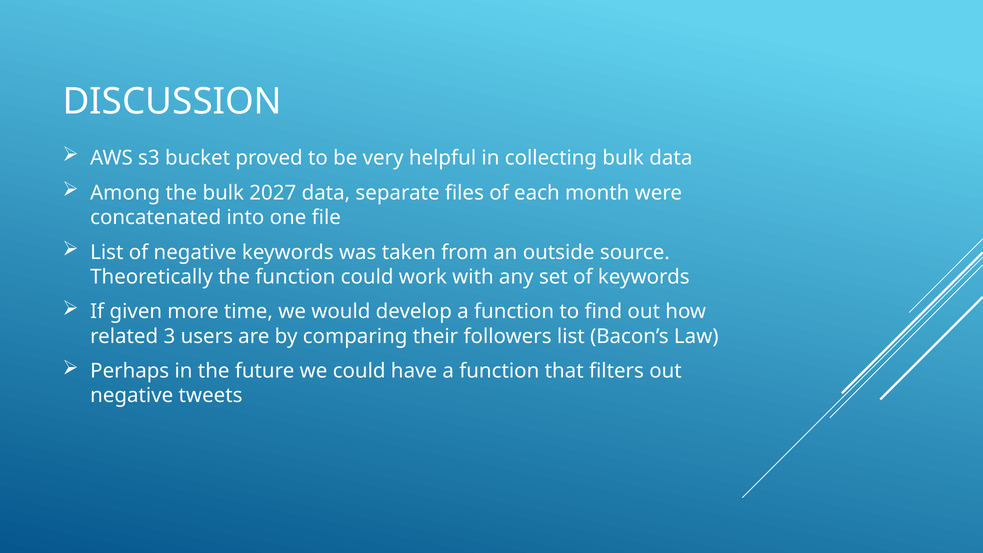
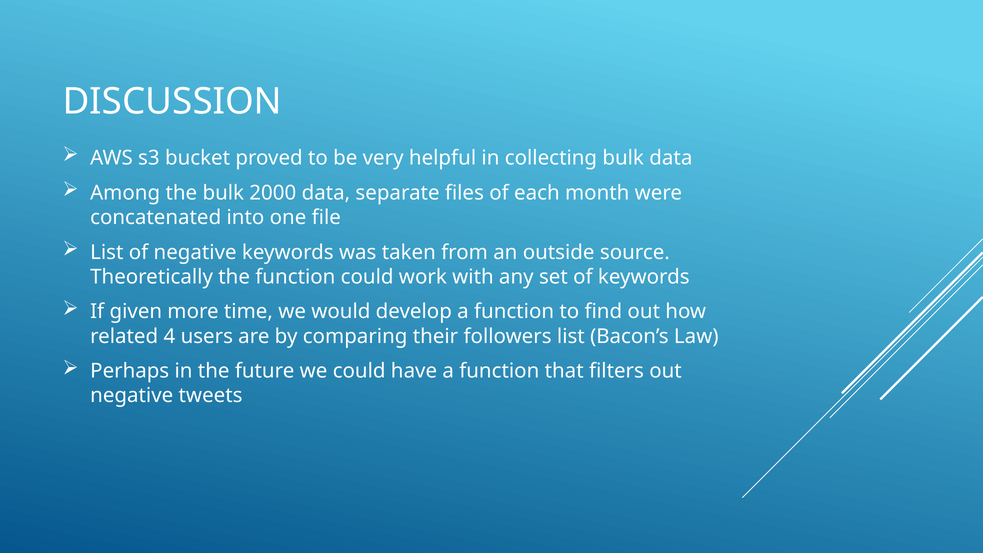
2027: 2027 -> 2000
3: 3 -> 4
